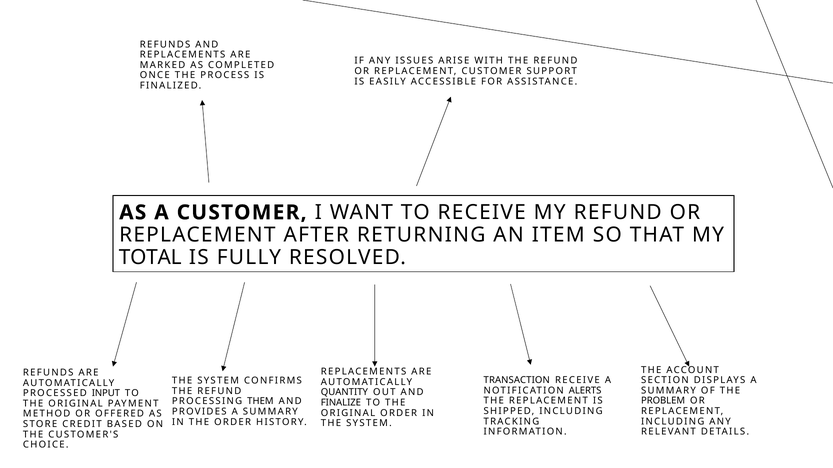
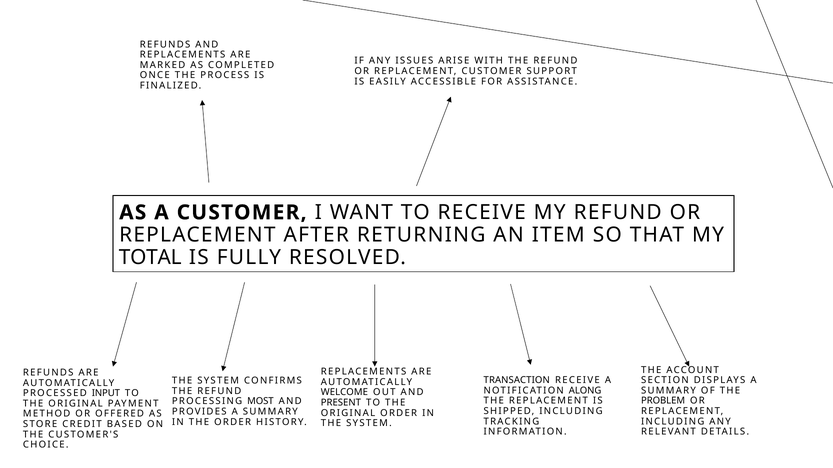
ALERTS: ALERTS -> ALONG
QUANTITY: QUANTITY -> WELCOME
THEM: THEM -> MOST
FINALIZE: FINALIZE -> PRESENT
